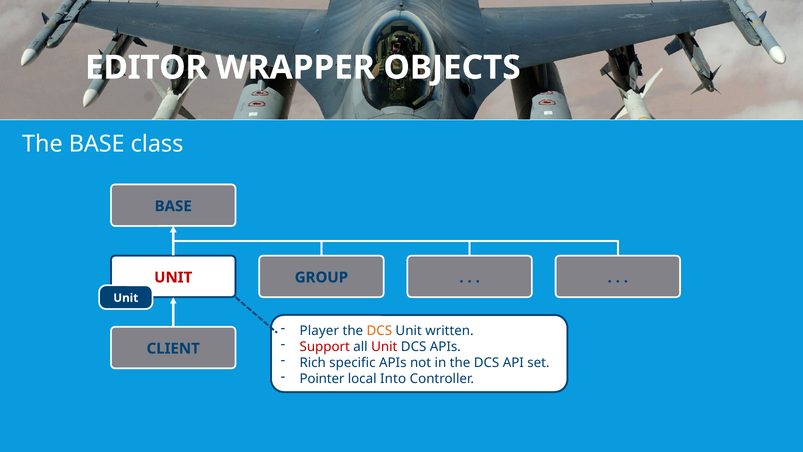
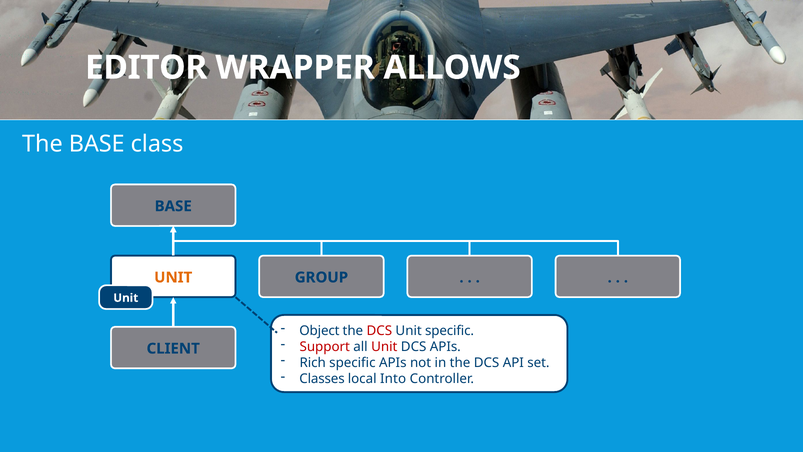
OBJECTS: OBJECTS -> ALLOWS
UNIT at (173, 277) colour: red -> orange
Player: Player -> Object
DCS at (379, 330) colour: orange -> red
Unit written: written -> specific
Pointer: Pointer -> Classes
